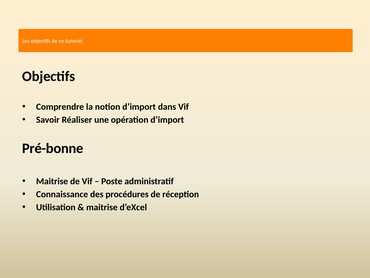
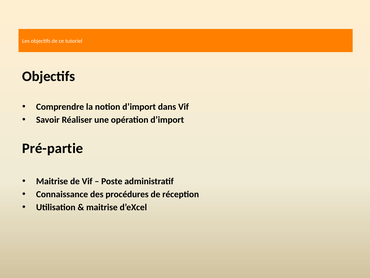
Pré-bonne: Pré-bonne -> Pré-partie
